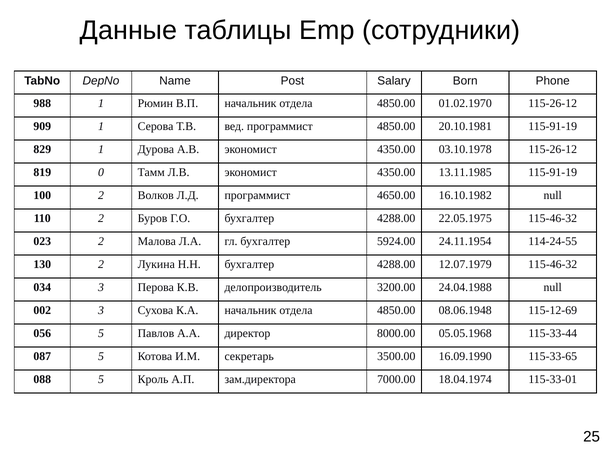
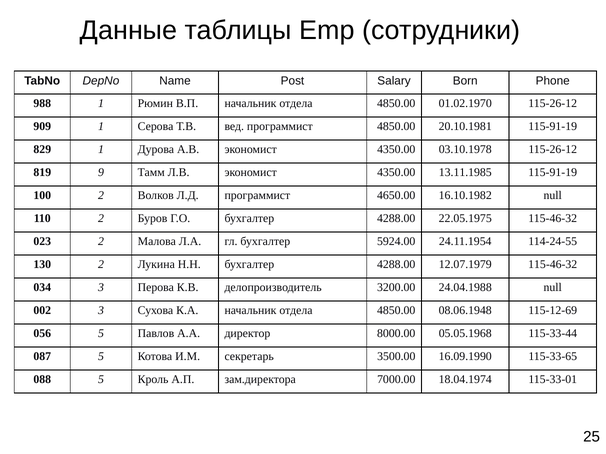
0: 0 -> 9
